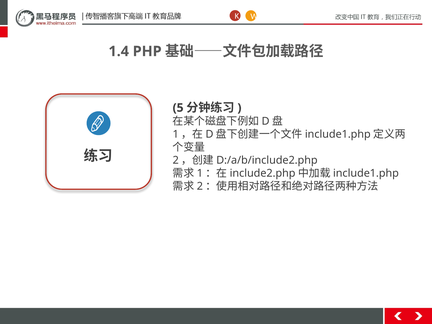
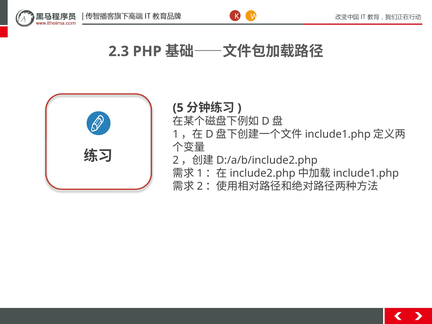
1.4: 1.4 -> 2.3
